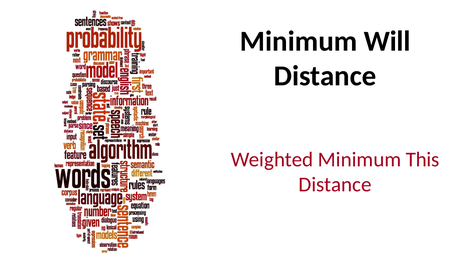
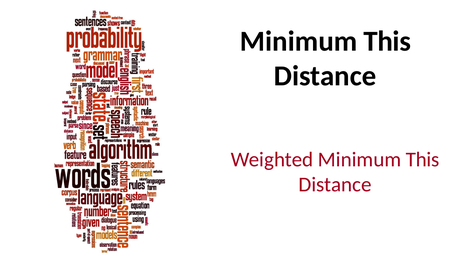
Will at (387, 41): Will -> This
